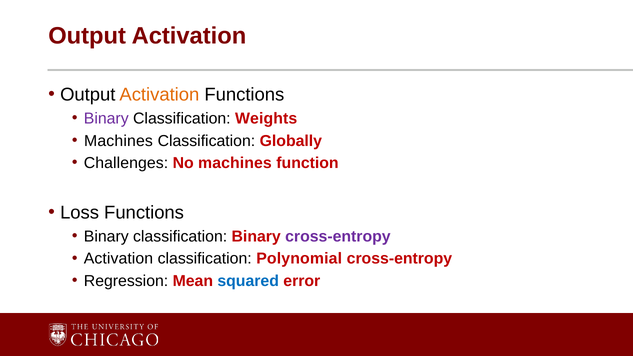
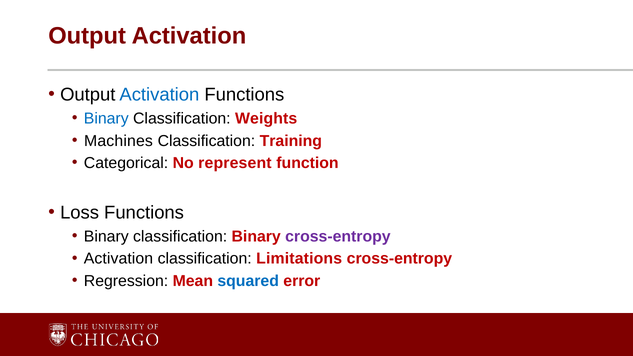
Activation at (159, 95) colour: orange -> blue
Binary at (106, 119) colour: purple -> blue
Globally: Globally -> Training
Challenges: Challenges -> Categorical
No machines: machines -> represent
Polynomial: Polynomial -> Limitations
